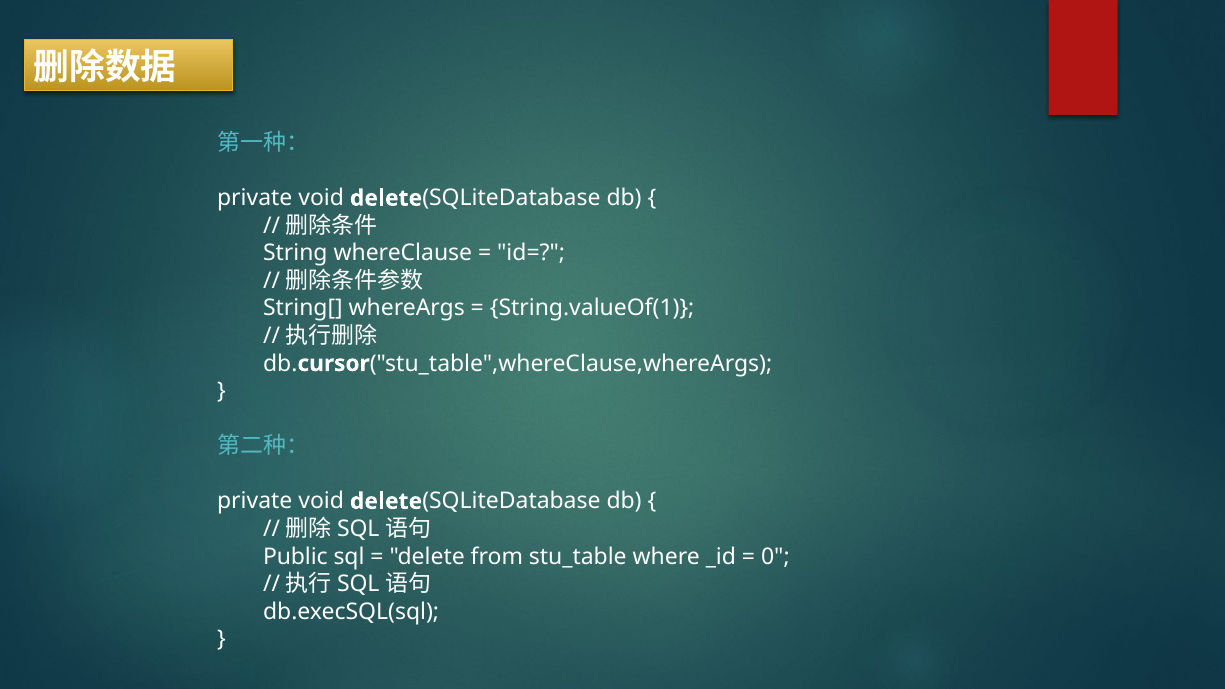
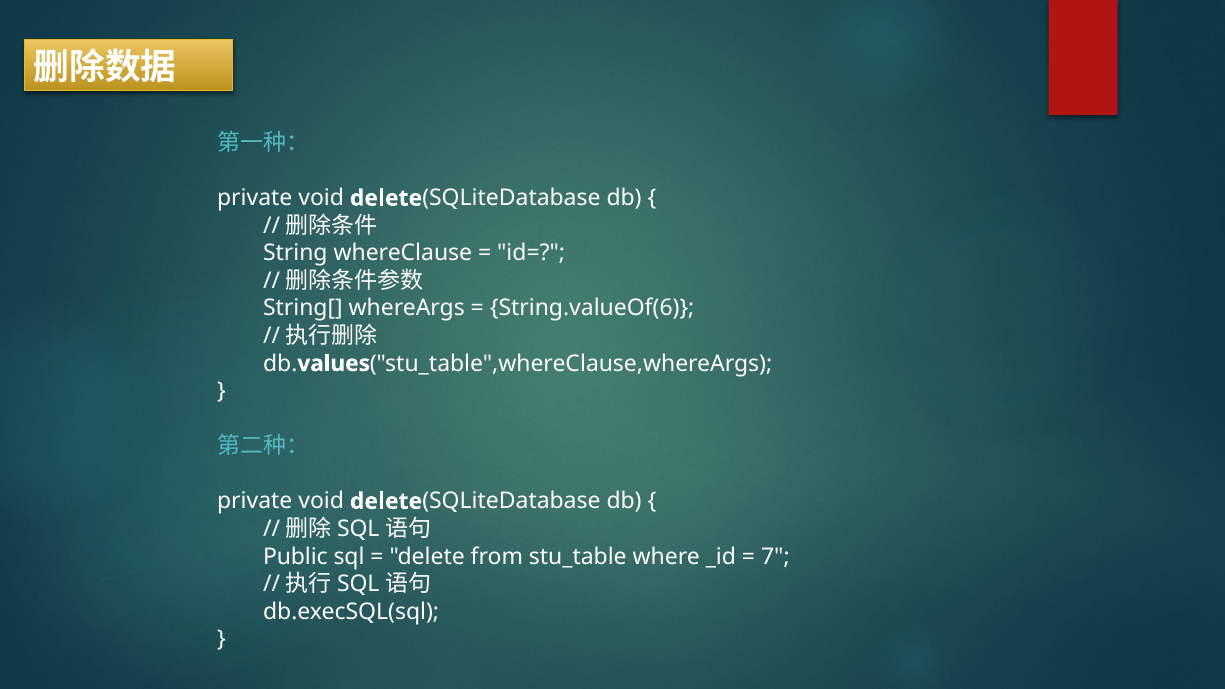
String.valueOf(1: String.valueOf(1 -> String.valueOf(6
cursor: cursor -> values
0: 0 -> 7
